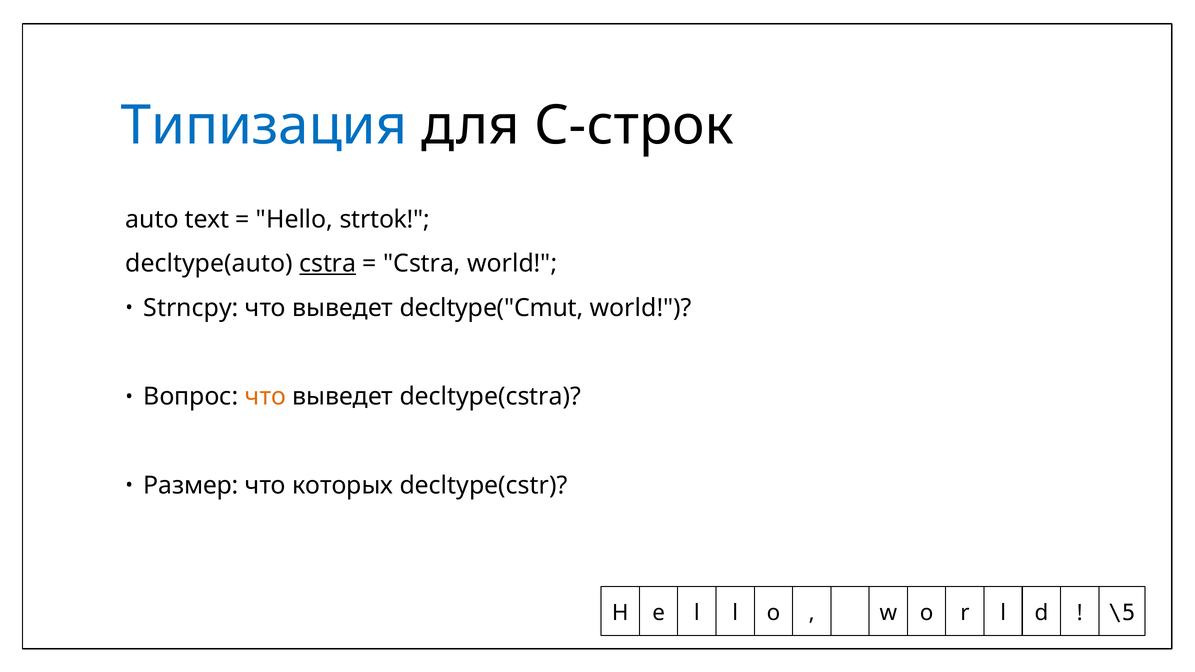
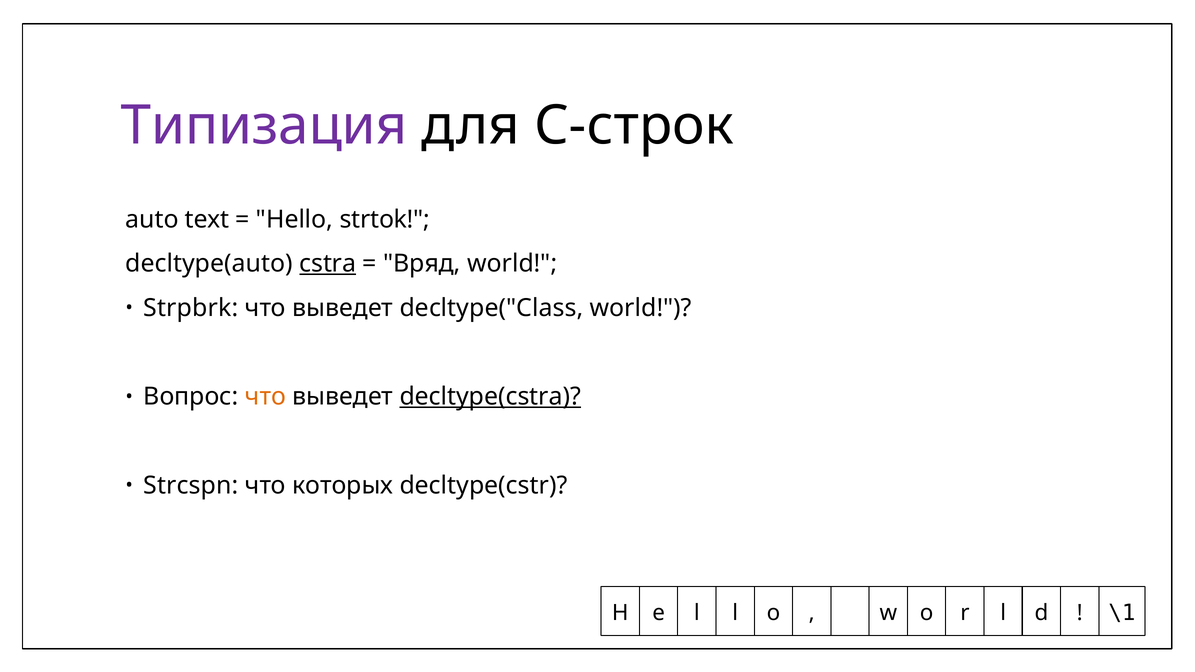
Типизация colour: blue -> purple
Cstra at (422, 264): Cstra -> Вряд
Strncpy: Strncpy -> Strpbrk
decltype("Cmut: decltype("Cmut -> decltype("Class
decltype(cstra underline: none -> present
Размер: Размер -> Strcspn
\5: \5 -> \1
